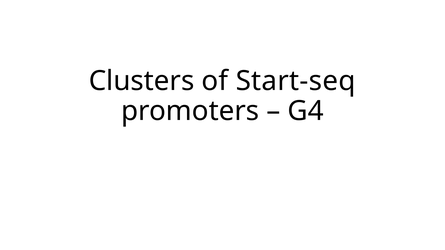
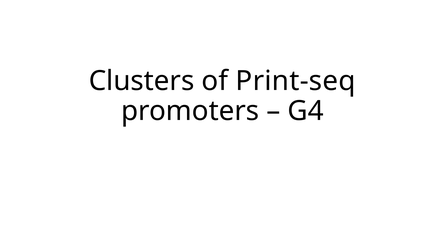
Start-seq: Start-seq -> Print-seq
